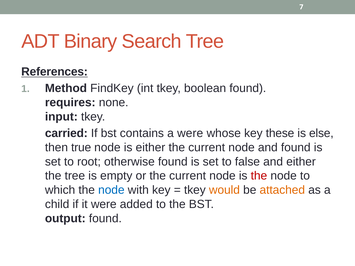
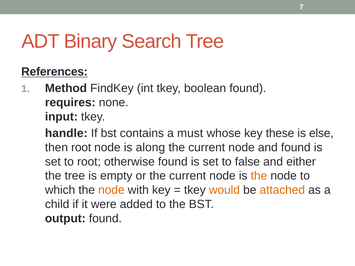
carried: carried -> handle
a were: were -> must
then true: true -> root
is either: either -> along
the at (259, 176) colour: red -> orange
node at (111, 190) colour: blue -> orange
